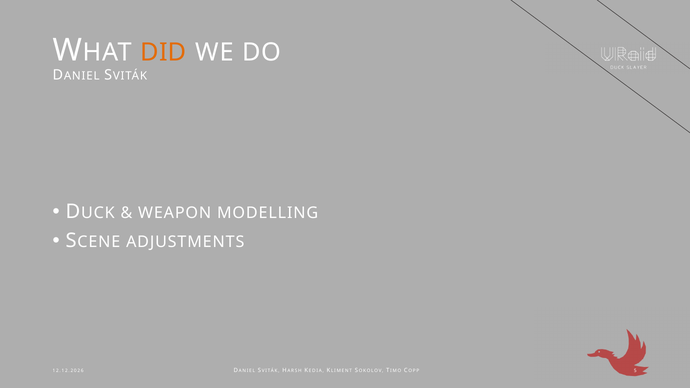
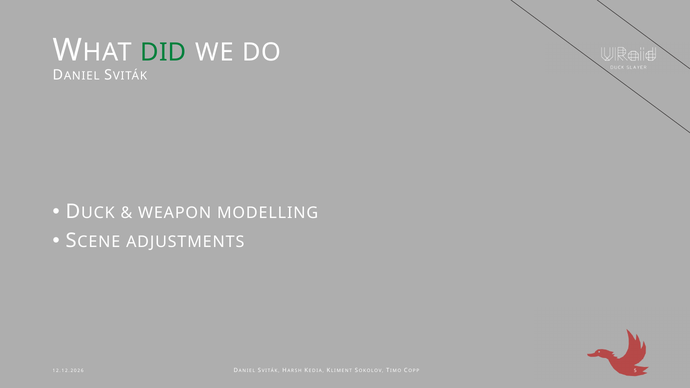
DID colour: orange -> green
